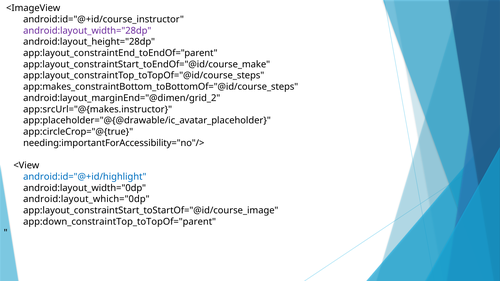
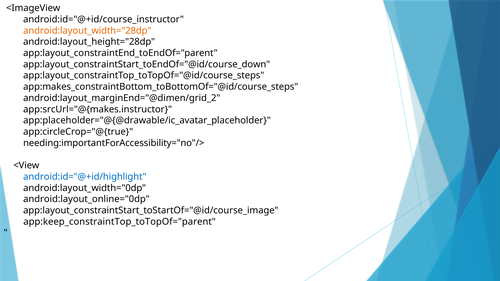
android:layout_width="28dp colour: purple -> orange
app:layout_constraintStart_toEndOf="@id/course_make: app:layout_constraintStart_toEndOf="@id/course_make -> app:layout_constraintStart_toEndOf="@id/course_down
android:layout_which="0dp: android:layout_which="0dp -> android:layout_online="0dp
app:down_constraintTop_toTopOf="parent: app:down_constraintTop_toTopOf="parent -> app:keep_constraintTop_toTopOf="parent
